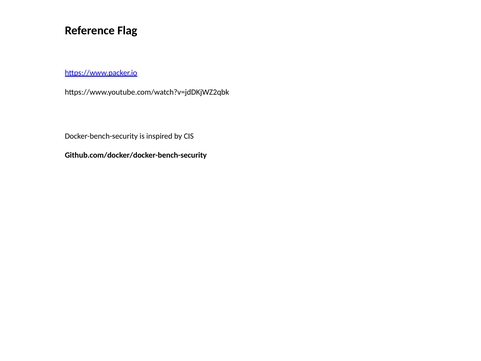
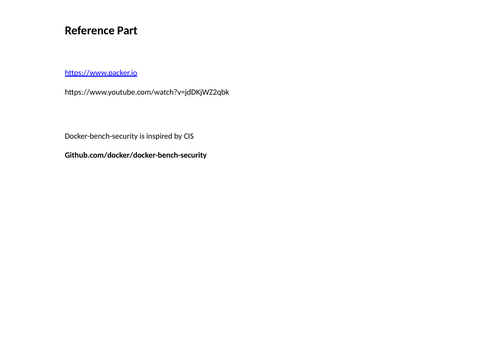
Flag: Flag -> Part
